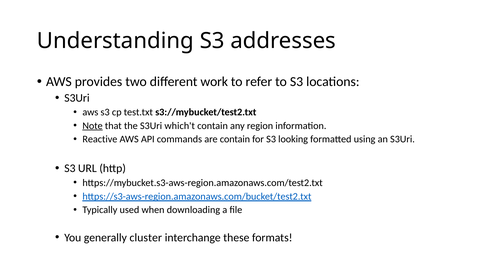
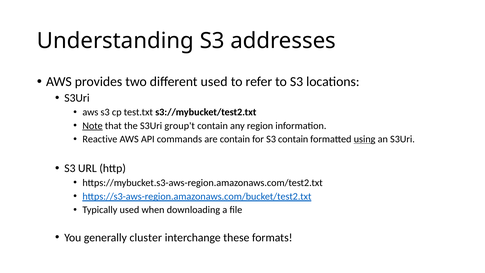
different work: work -> used
which't: which't -> group't
S3 looking: looking -> contain
using underline: none -> present
